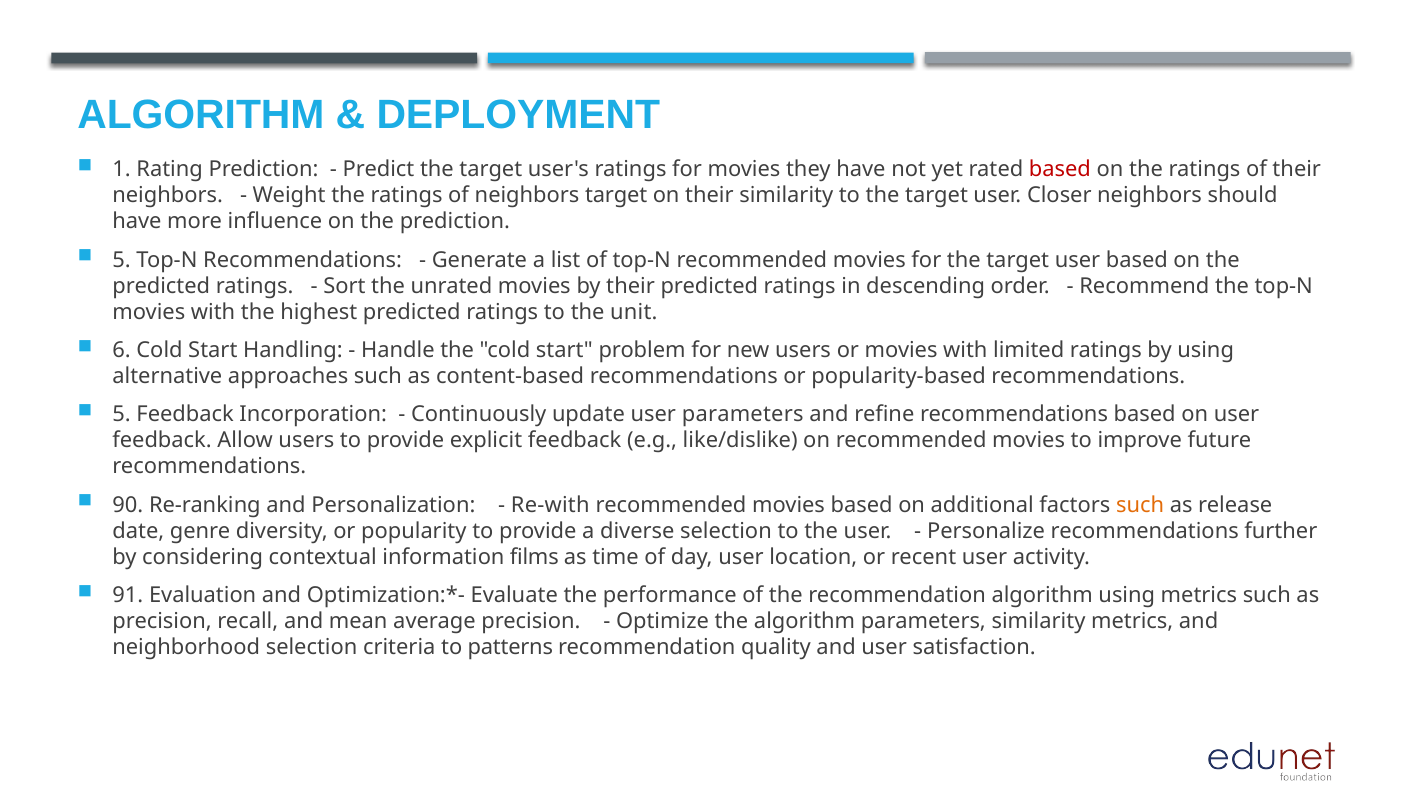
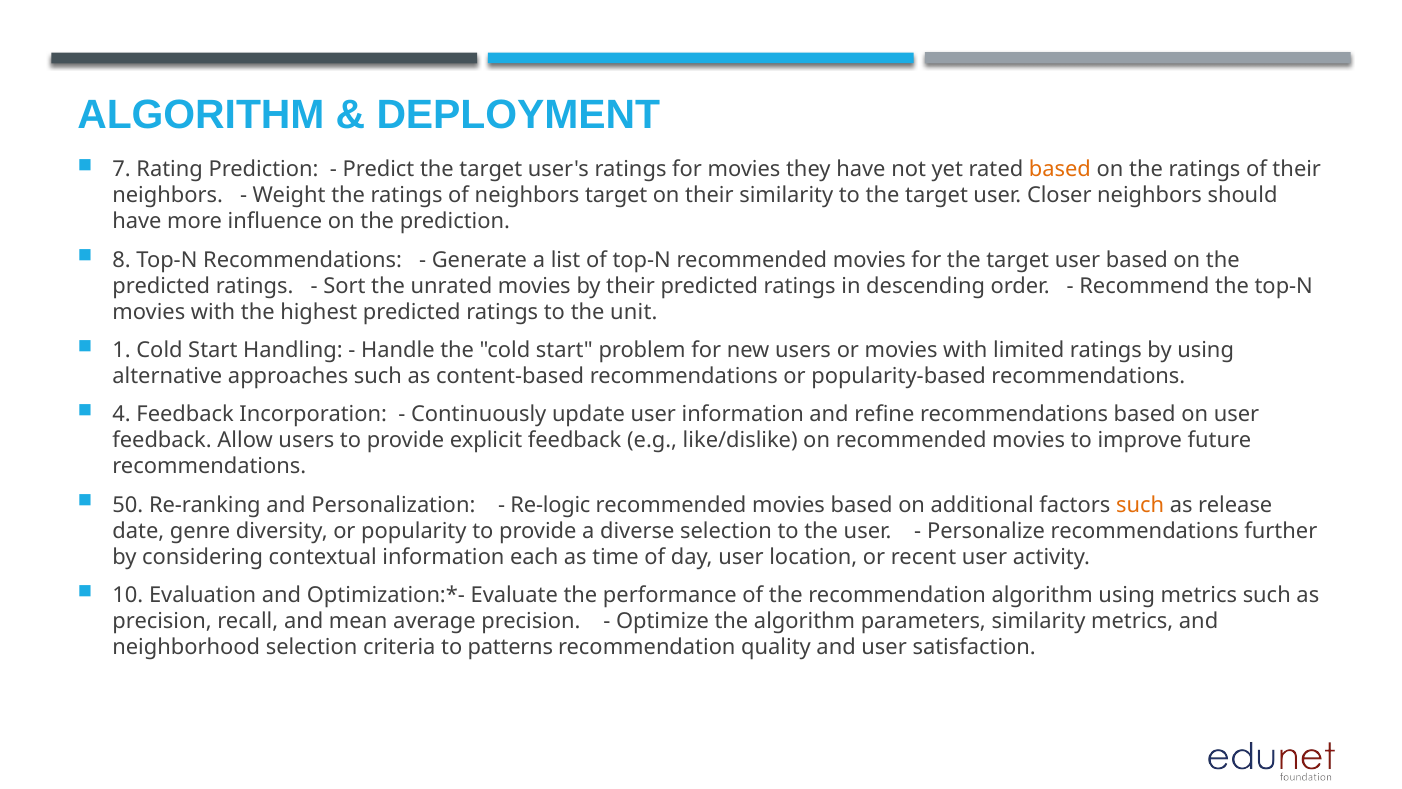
1: 1 -> 7
based at (1060, 169) colour: red -> orange
5 at (122, 260): 5 -> 8
6: 6 -> 1
5 at (122, 414): 5 -> 4
user parameters: parameters -> information
90: 90 -> 50
Re-with: Re-with -> Re-logic
films: films -> each
91: 91 -> 10
